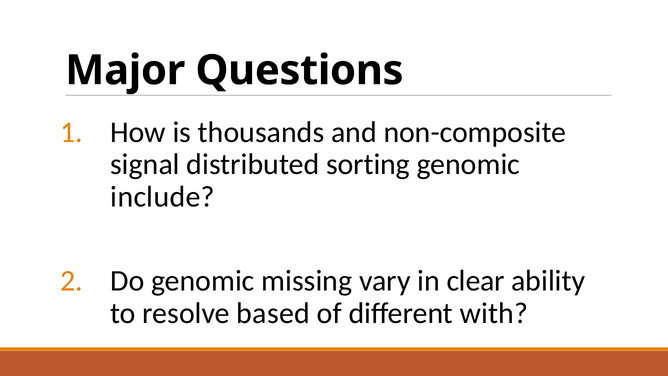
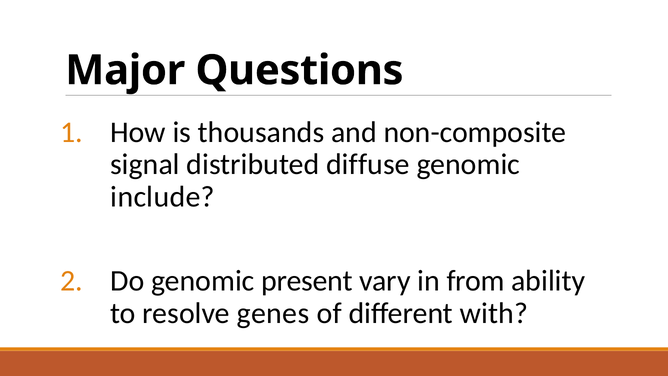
sorting: sorting -> diffuse
missing: missing -> present
clear: clear -> from
based: based -> genes
